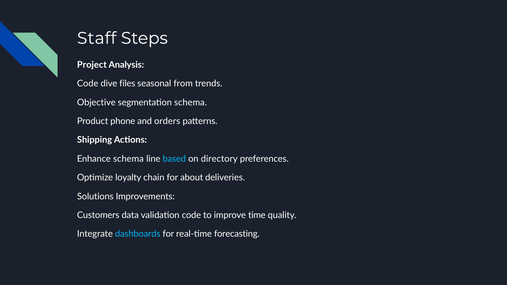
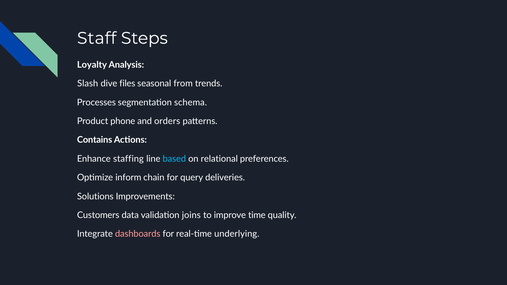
Project: Project -> Loyalty
Code at (88, 84): Code -> Slash
Objective: Objective -> Processes
Shipping: Shipping -> Contains
Enhance schema: schema -> staffing
directory: directory -> relational
loyalty: loyalty -> inform
about: about -> query
validation code: code -> joins
dashboards colour: light blue -> pink
forecasting: forecasting -> underlying
